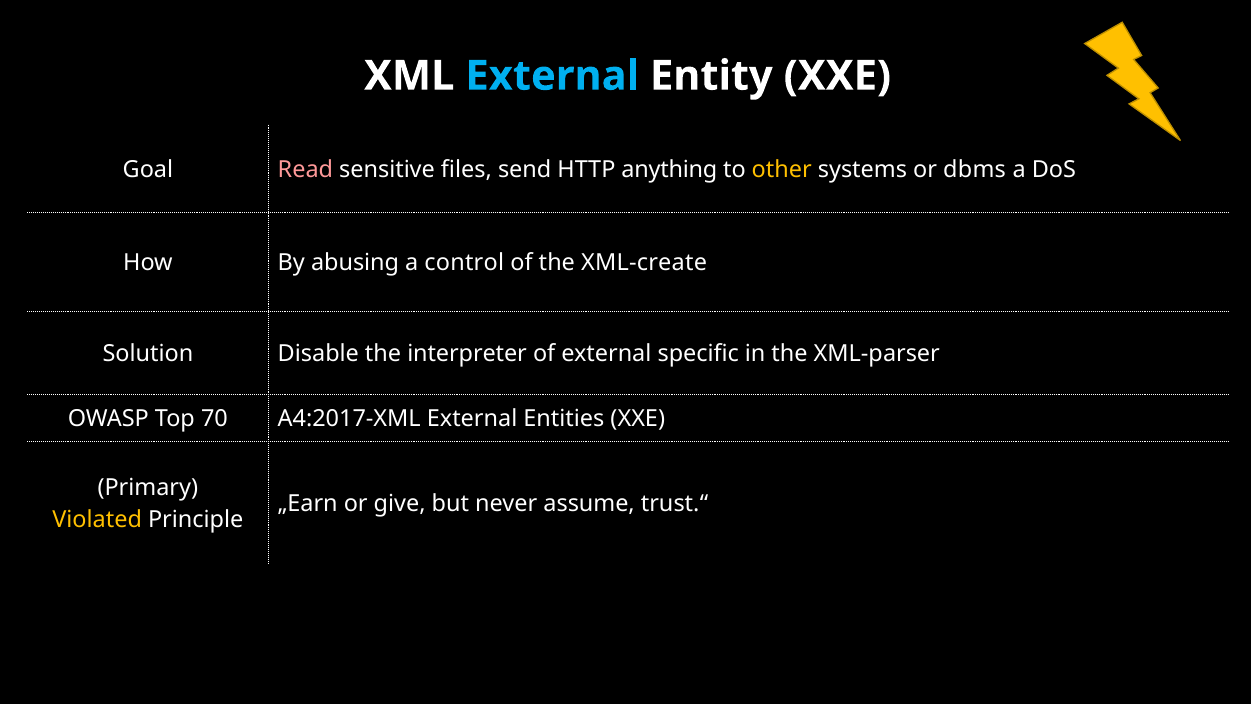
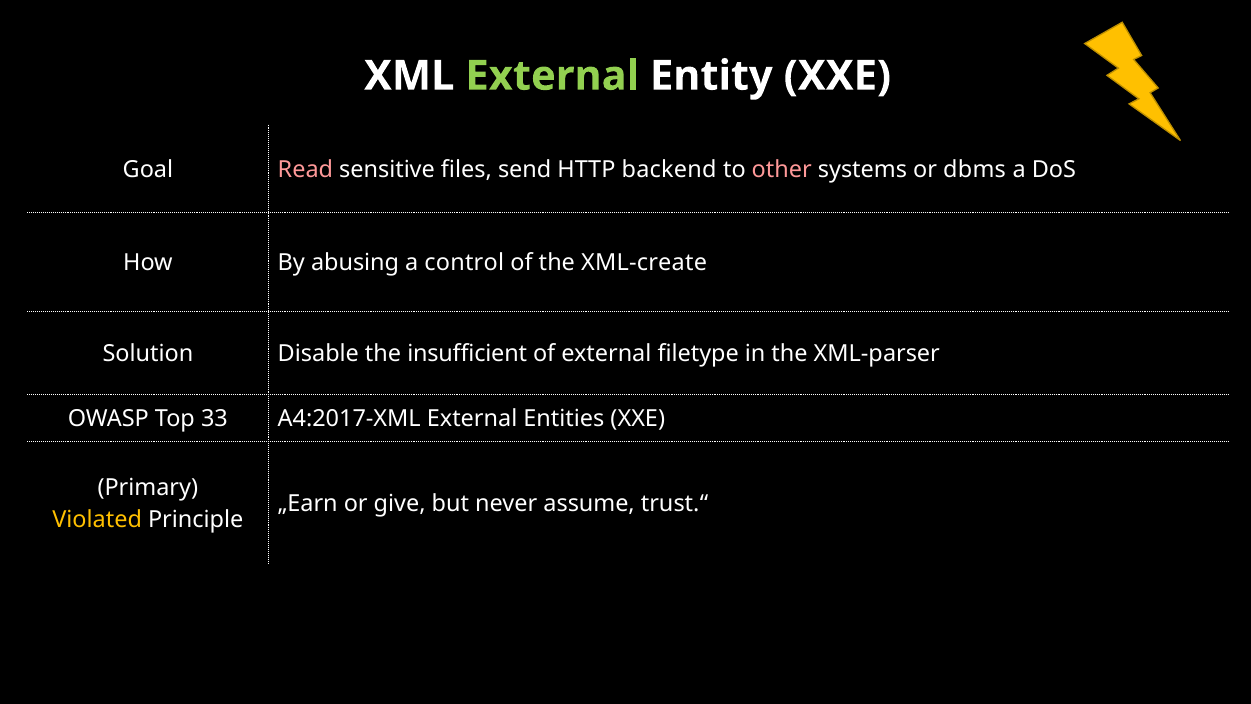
External at (552, 76) colour: light blue -> light green
anything: anything -> backend
other colour: yellow -> pink
interpreter: interpreter -> insufficient
specific: specific -> filetype
70: 70 -> 33
